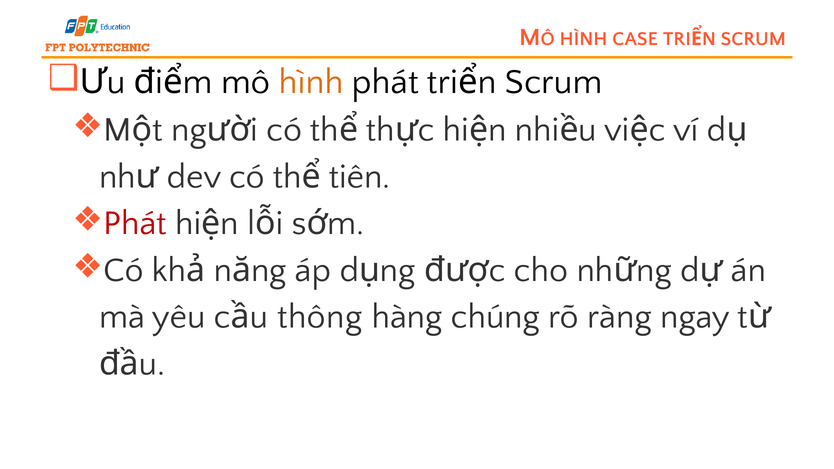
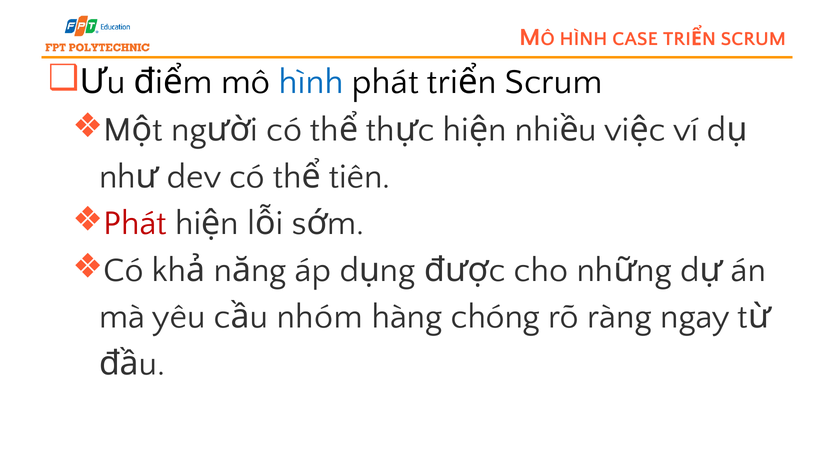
hình at (311, 82) colour: orange -> blue
thông: thông -> nhóm
chúng: chúng -> chóng
